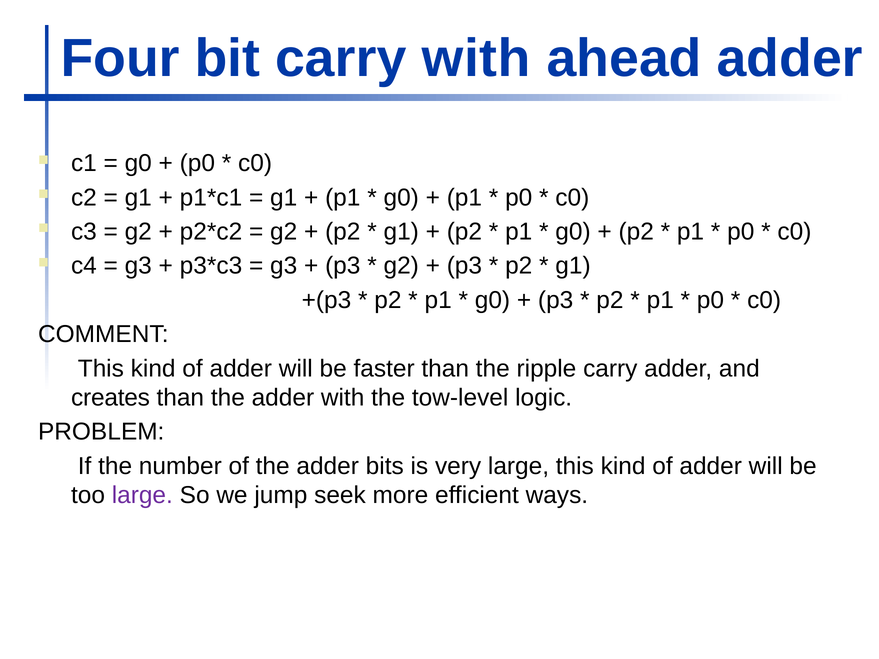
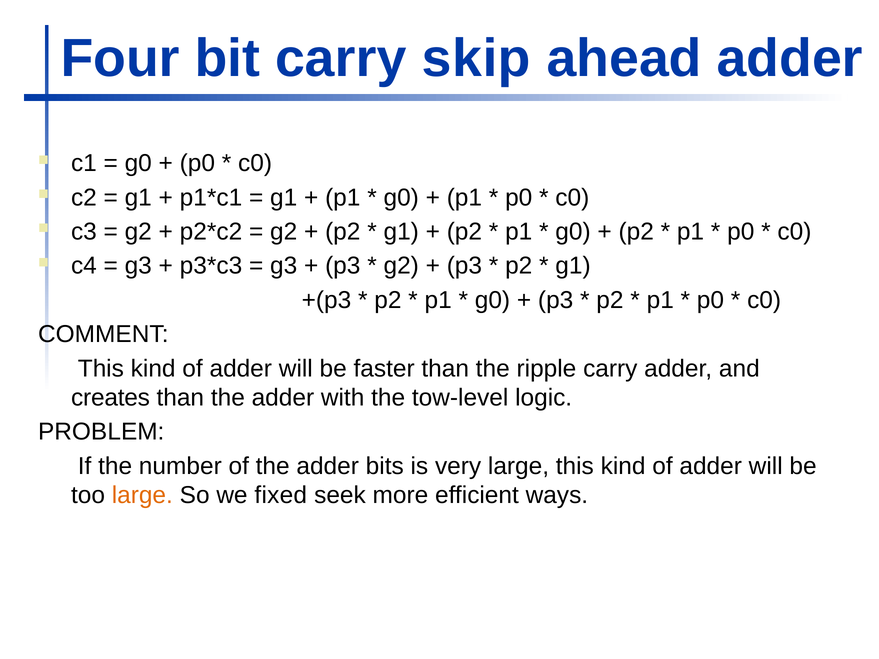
carry with: with -> skip
large at (142, 496) colour: purple -> orange
jump: jump -> fixed
